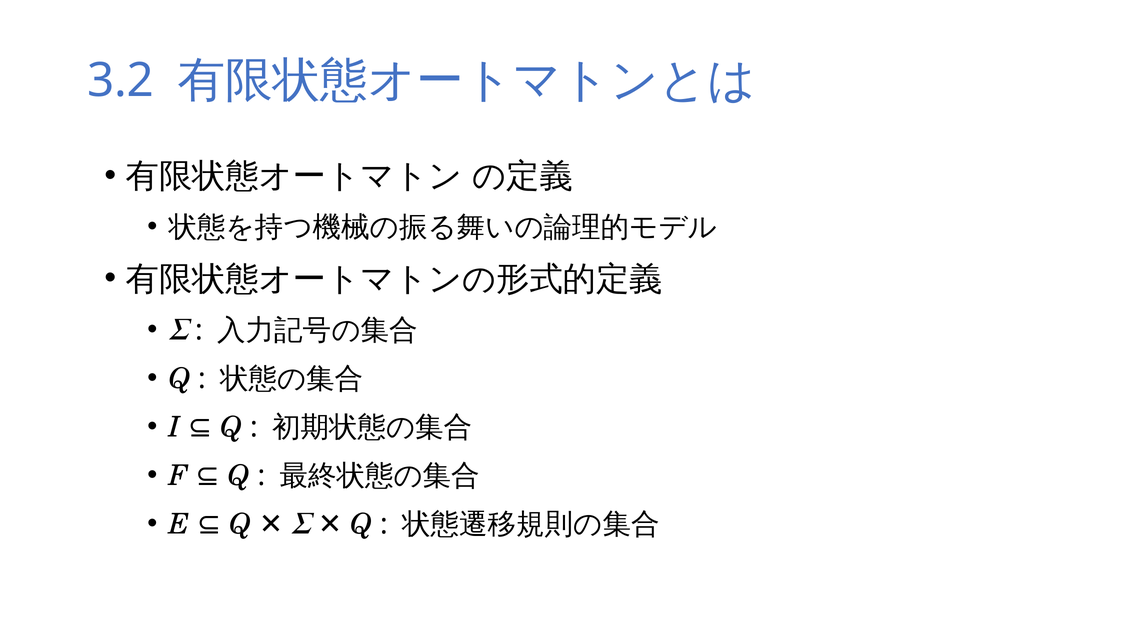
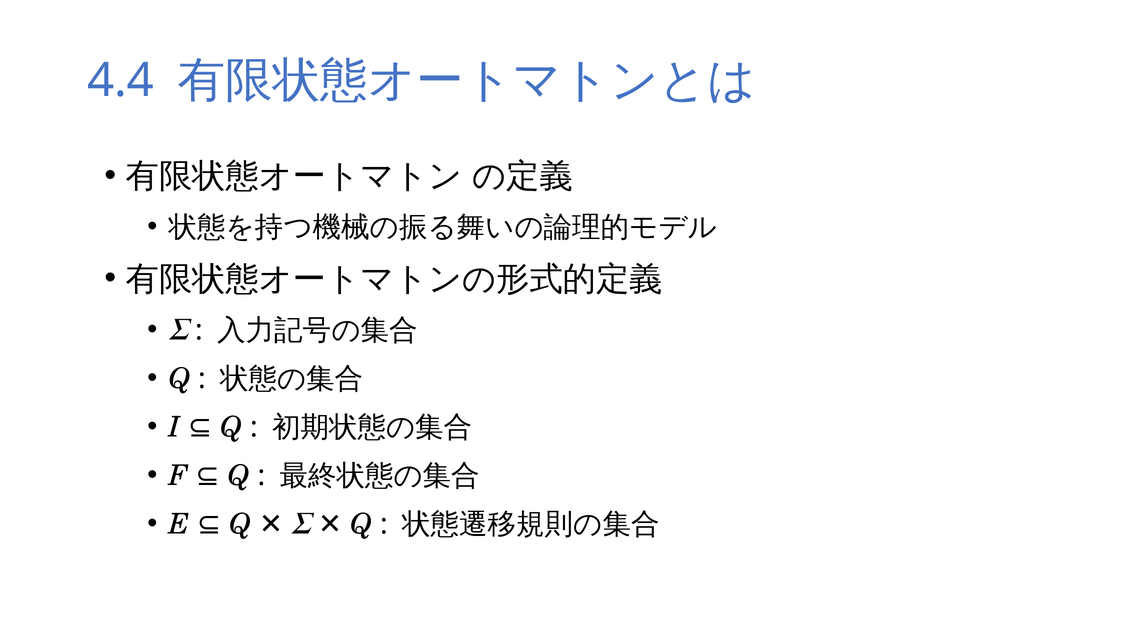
3.2: 3.2 -> 4.4
